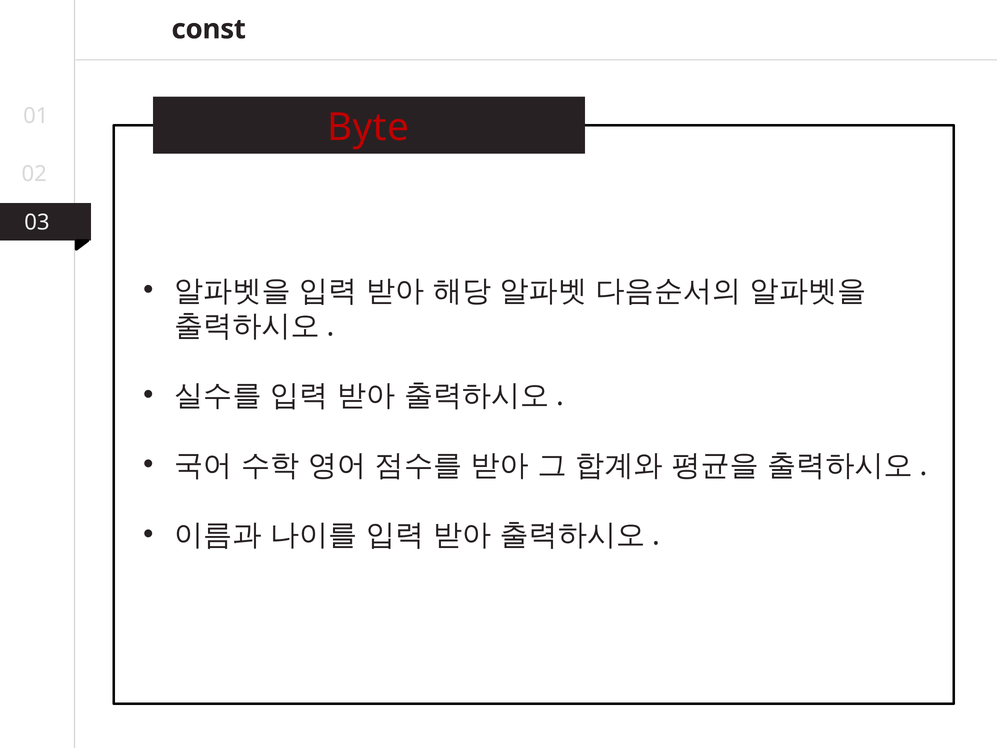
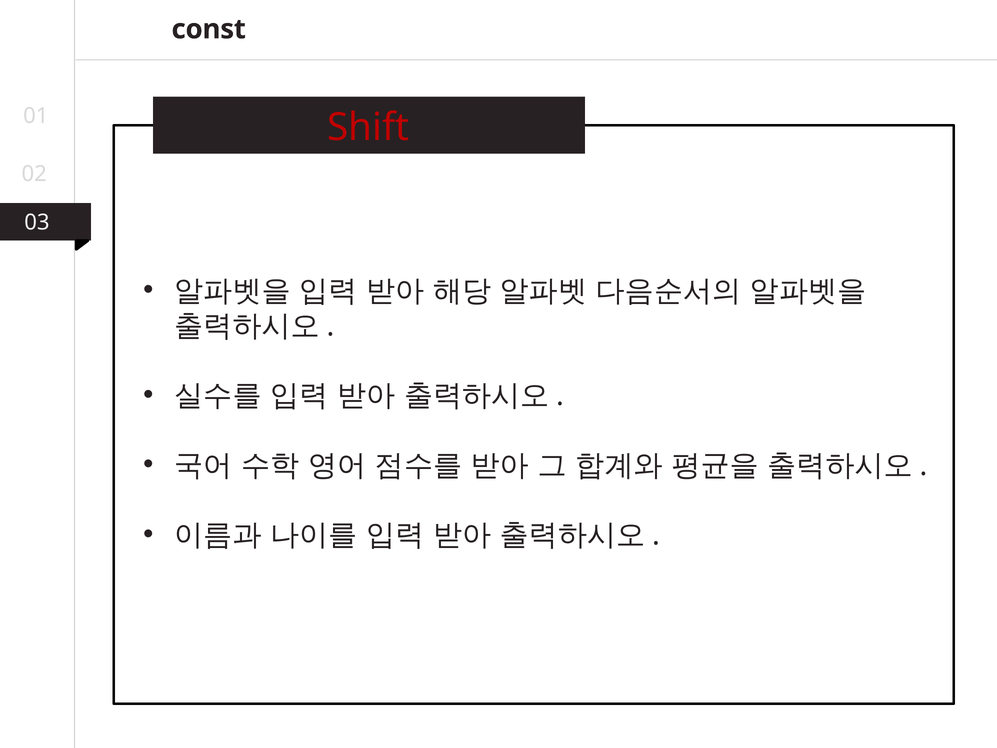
Byte: Byte -> Shift
